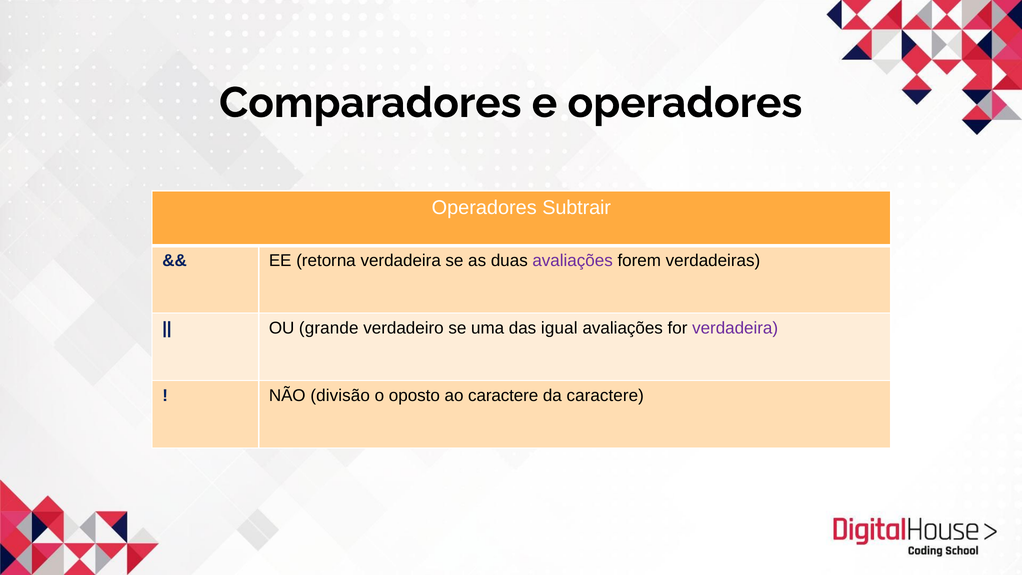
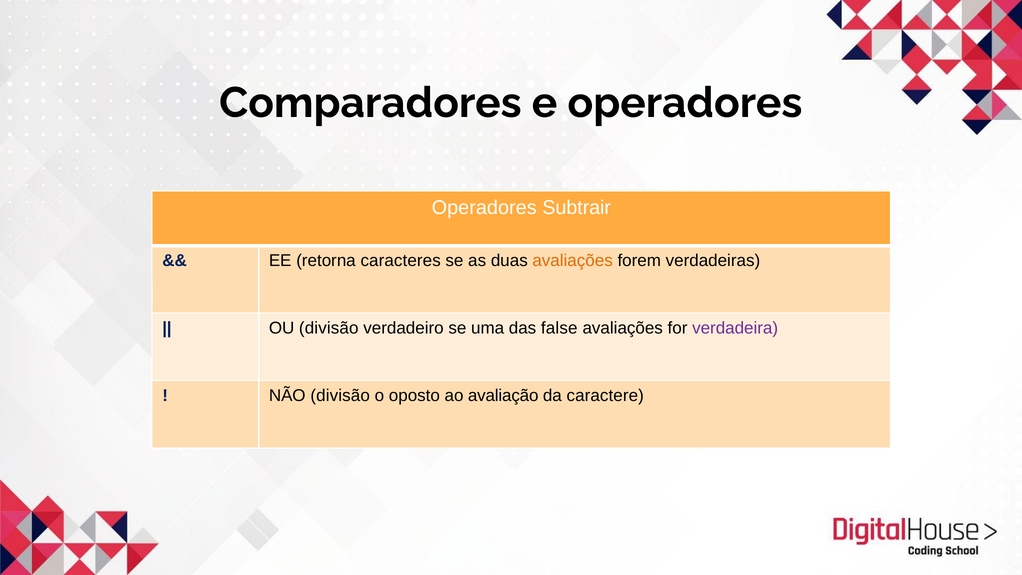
retorna verdadeira: verdadeira -> caracteres
avaliações at (573, 261) colour: purple -> orange
OU grande: grande -> divisão
igual: igual -> false
ao caractere: caractere -> avaliação
